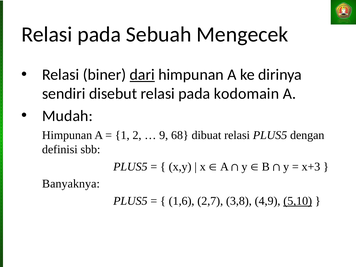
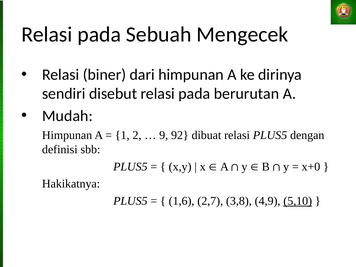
dari underline: present -> none
kodomain: kodomain -> berurutan
68: 68 -> 92
x+3: x+3 -> x+0
Banyaknya: Banyaknya -> Hakikatnya
